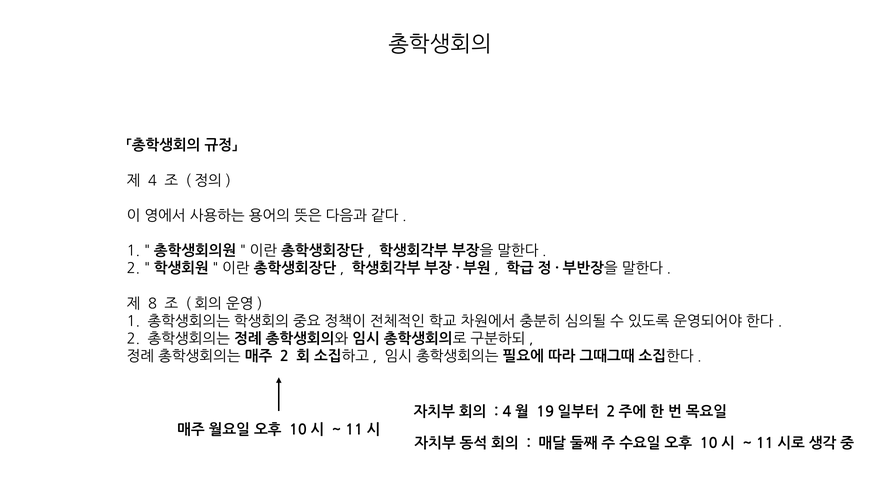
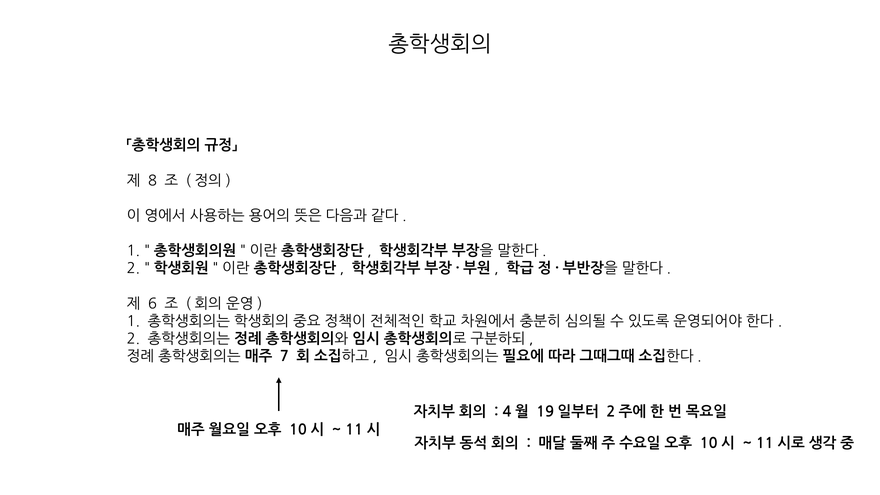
4: 4 -> 8
8: 8 -> 6
2 at (284, 357): 2 -> 7
